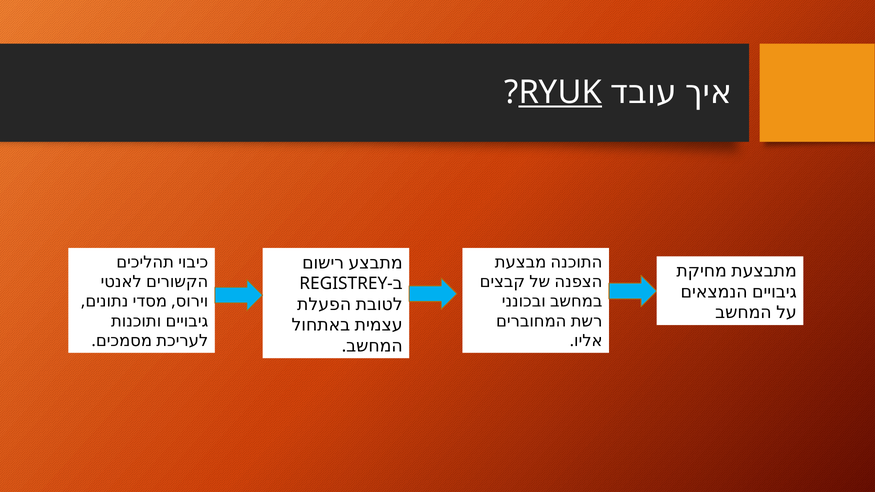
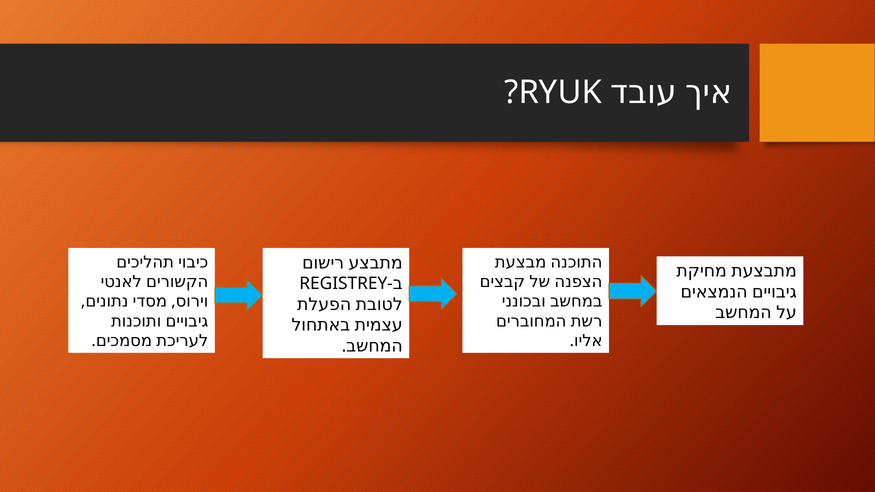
RYUK underline: present -> none
